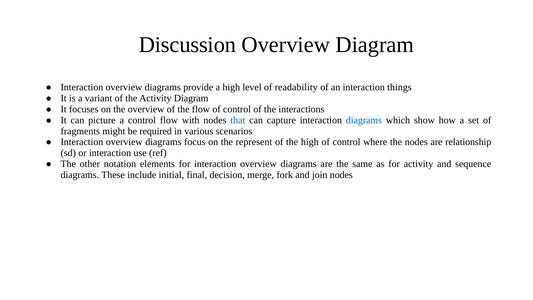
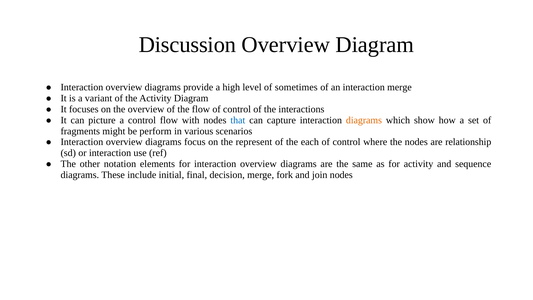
readability: readability -> sometimes
interaction things: things -> merge
diagrams at (364, 120) colour: blue -> orange
required: required -> perform
the high: high -> each
